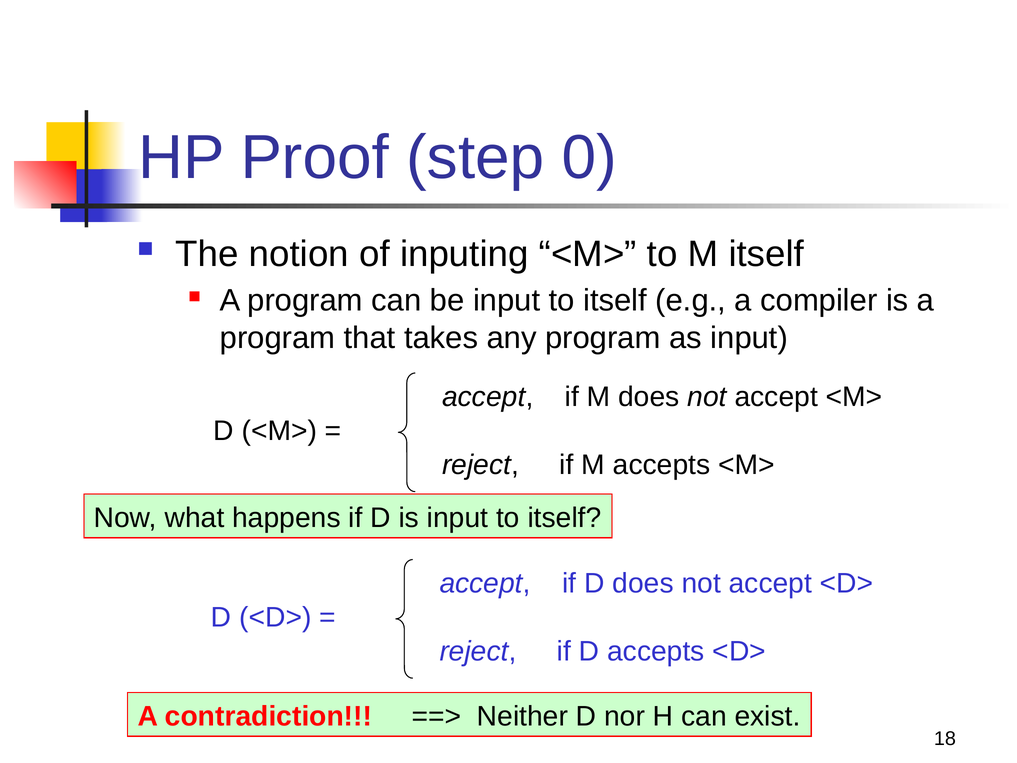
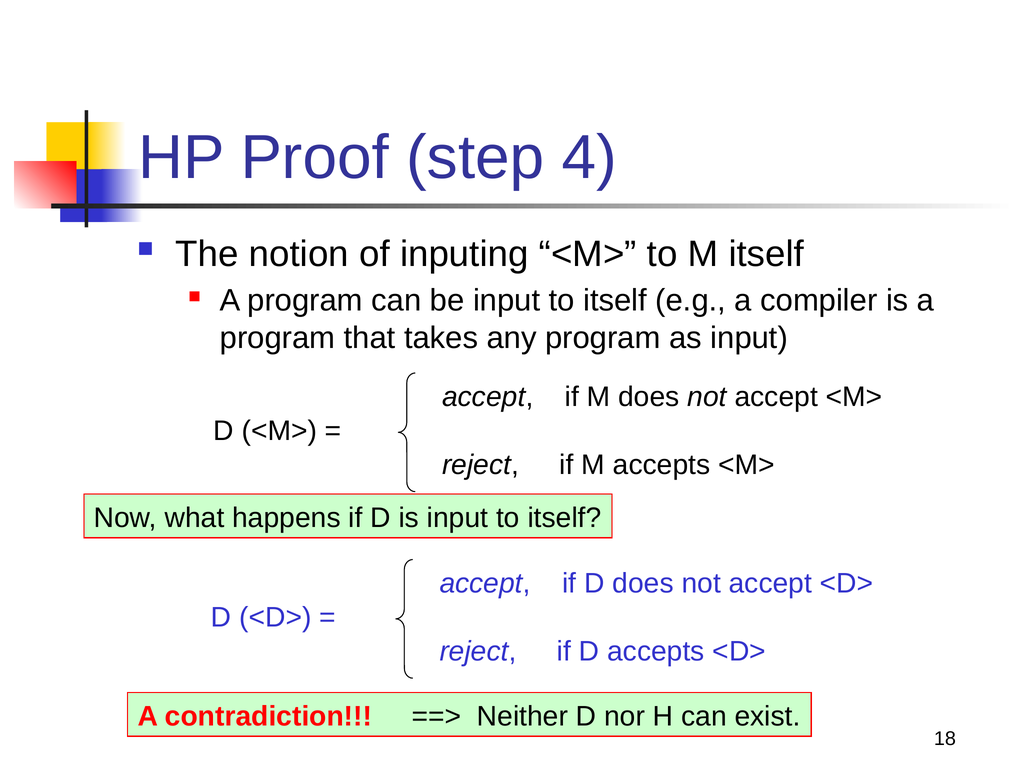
0: 0 -> 4
